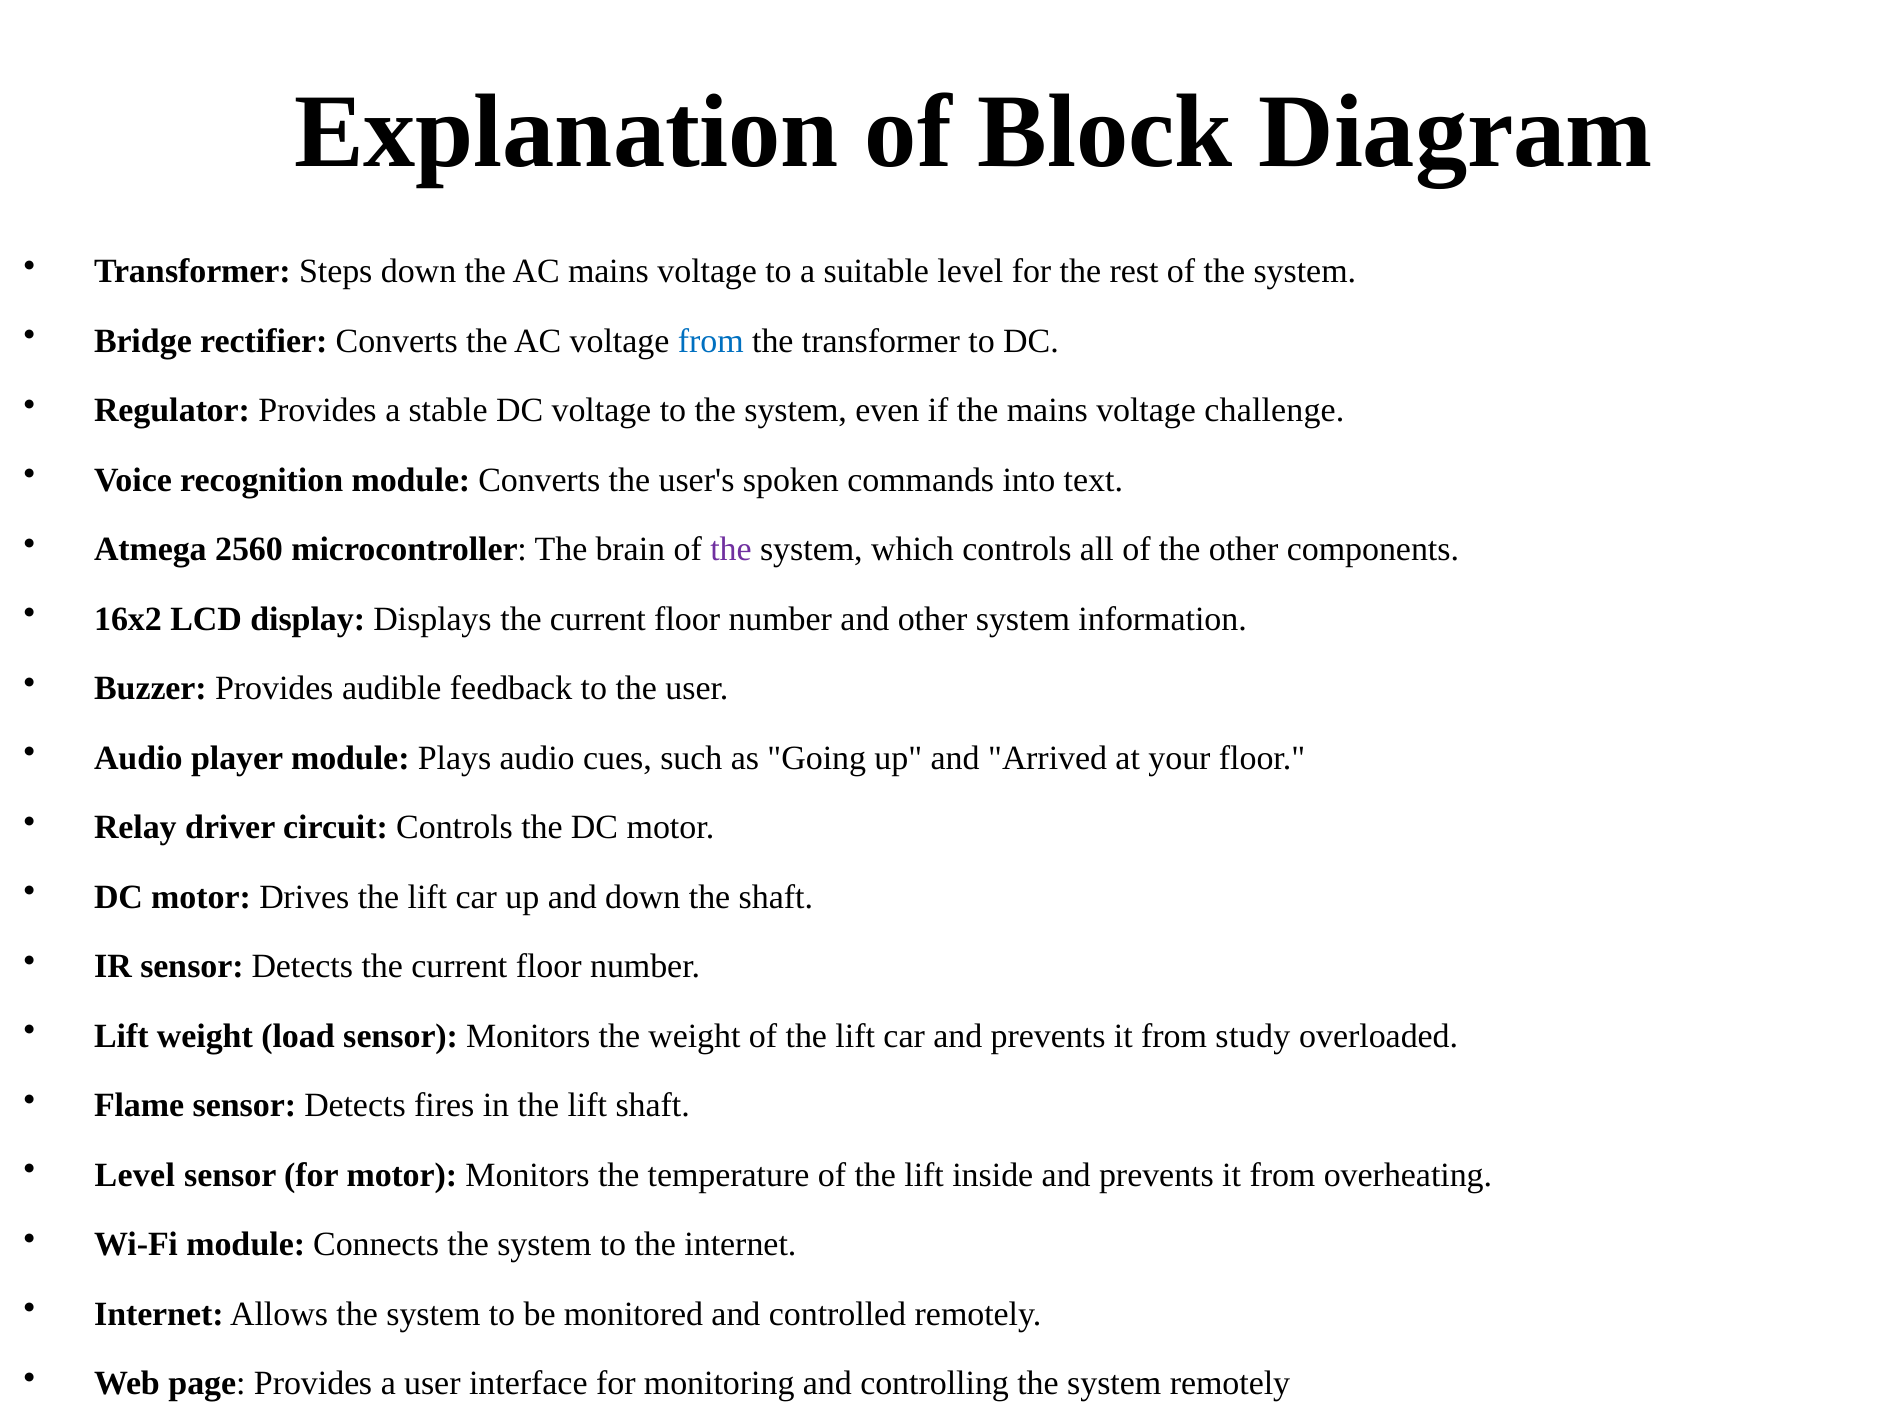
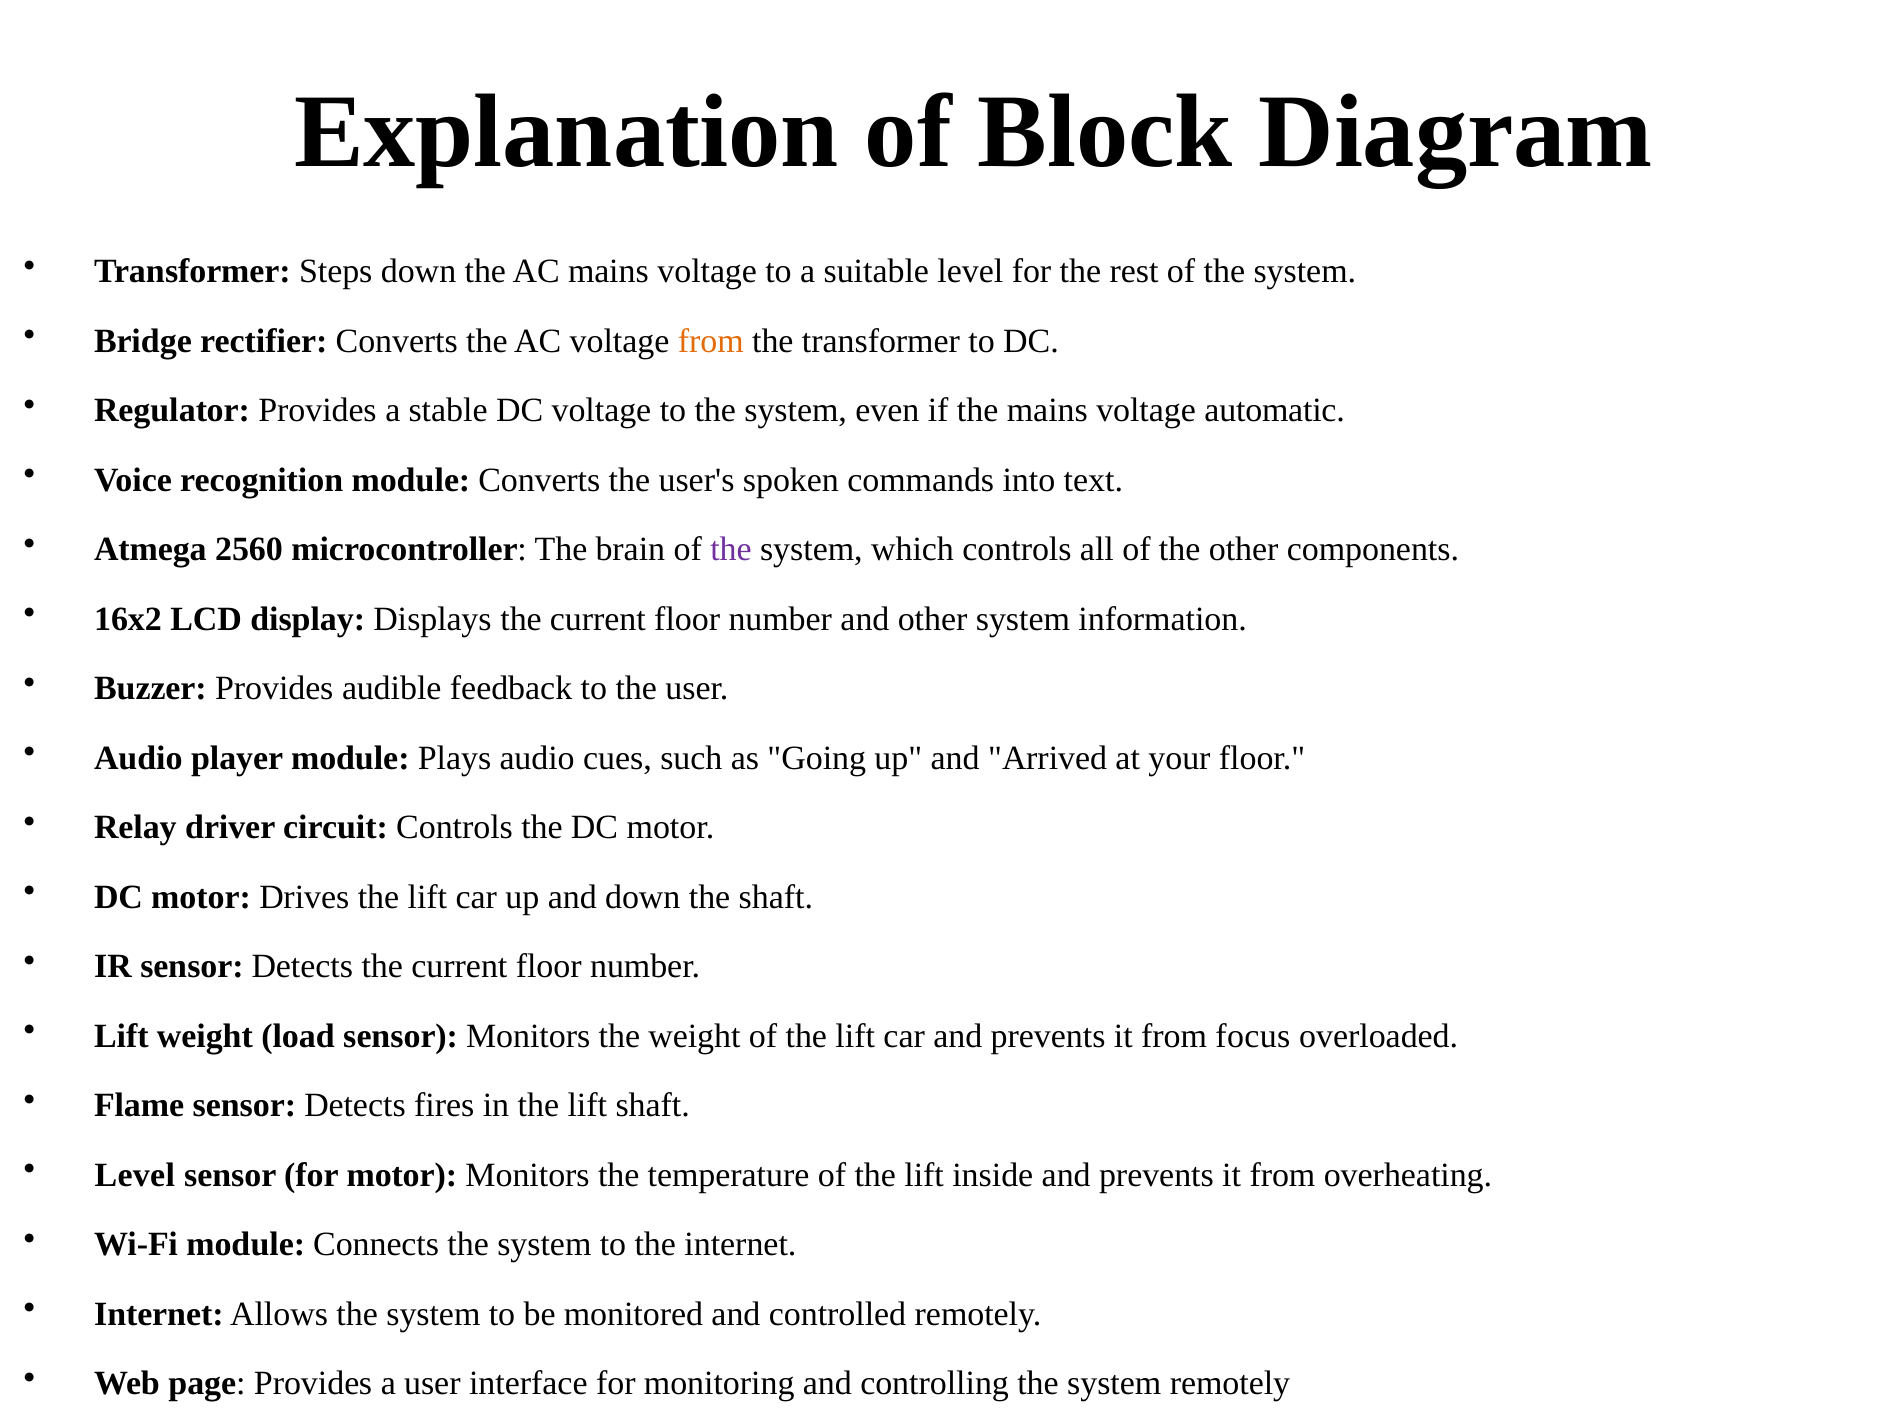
from at (711, 341) colour: blue -> orange
challenge: challenge -> automatic
study: study -> focus
